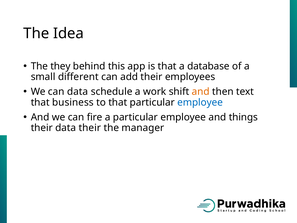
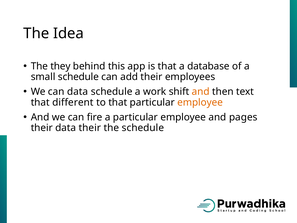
small different: different -> schedule
business: business -> different
employee at (200, 102) colour: blue -> orange
things: things -> pages
the manager: manager -> schedule
